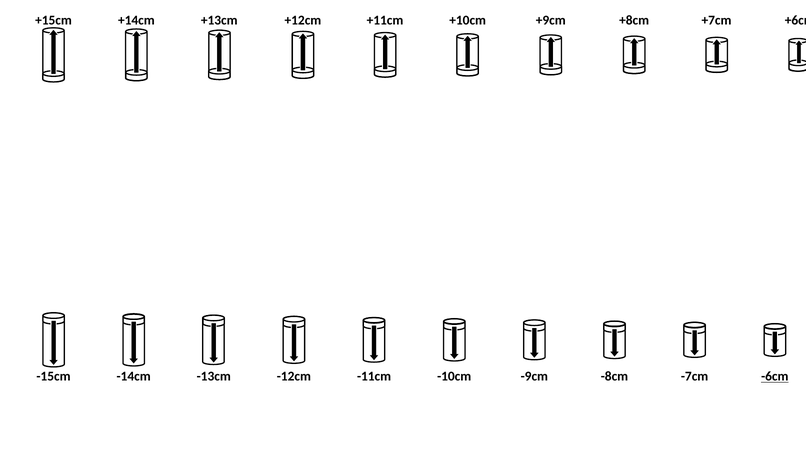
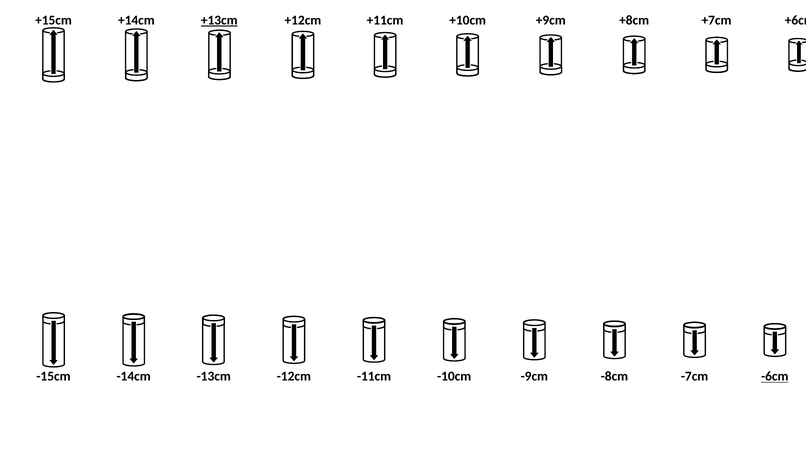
+13cm underline: none -> present
